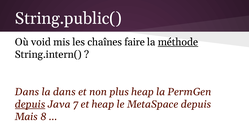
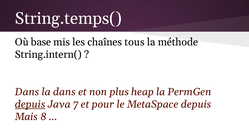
String.public(: String.public( -> String.temps(
void: void -> base
faire: faire -> tous
méthode underline: present -> none
et heap: heap -> pour
